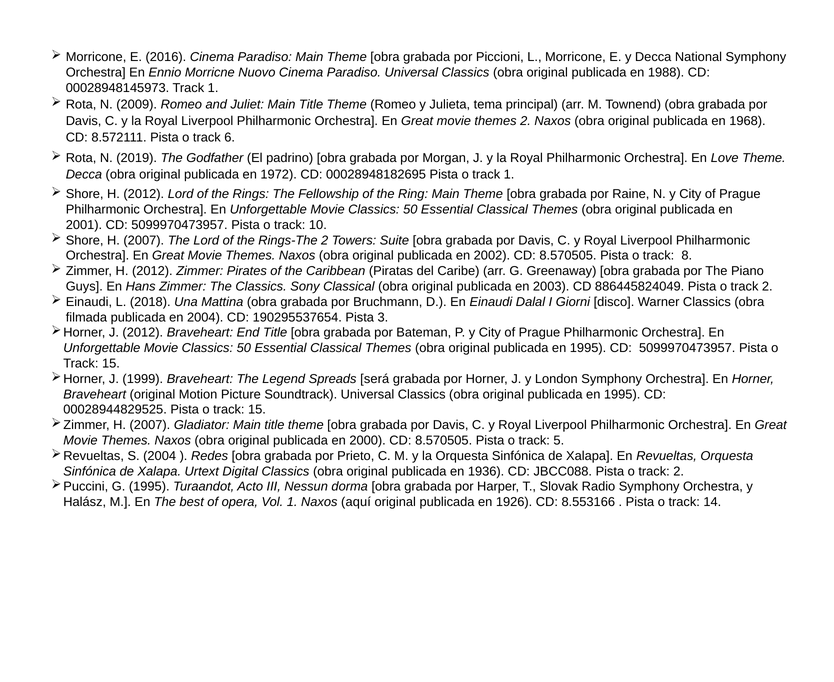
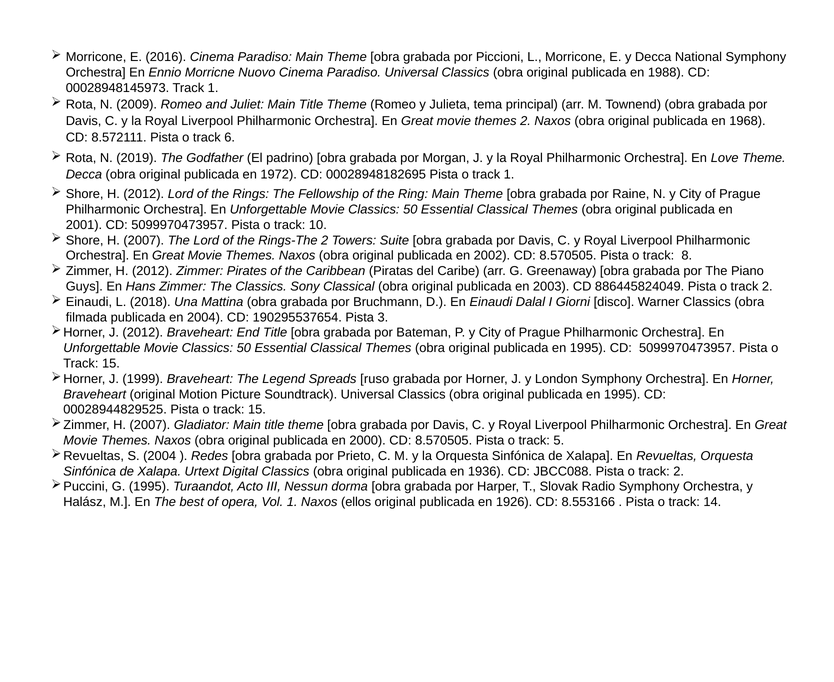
será: será -> ruso
aquí: aquí -> ellos
